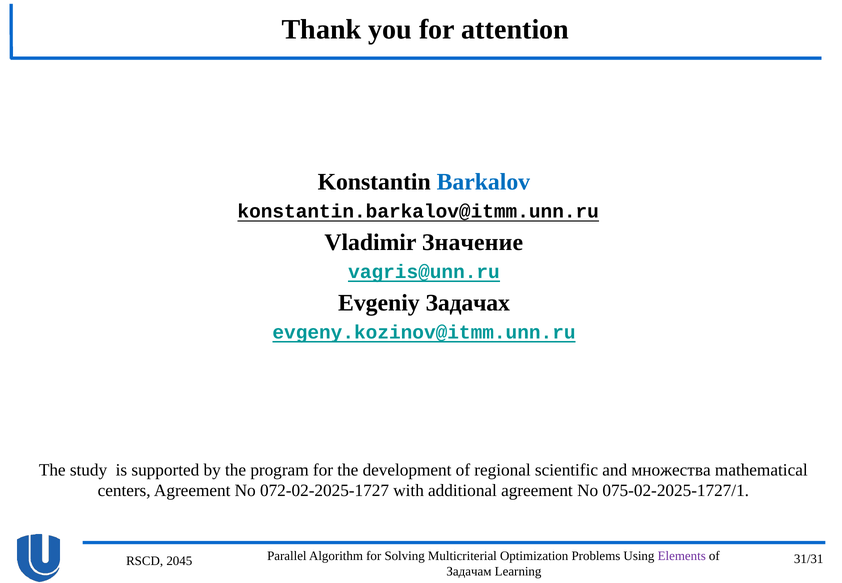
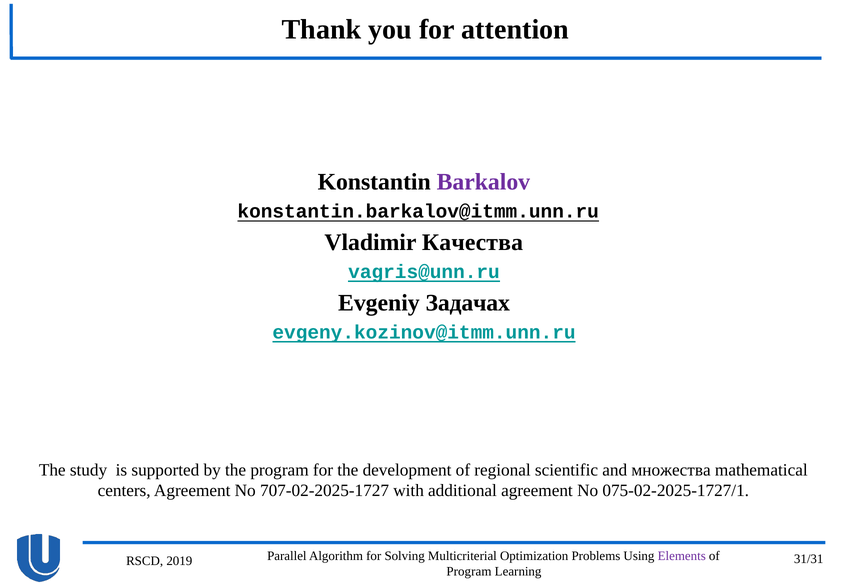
Barkalov colour: blue -> purple
Значение: Значение -> Качества
072-02-2025-1727: 072-02-2025-1727 -> 707-02-2025-1727
2045: 2045 -> 2019
Задачам at (469, 571): Задачам -> Program
